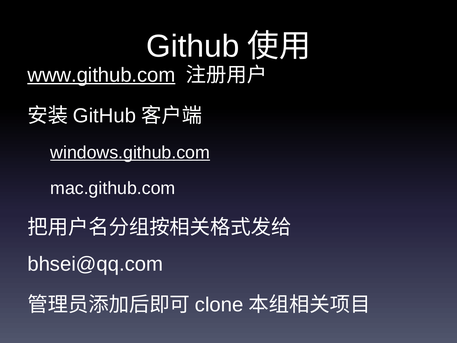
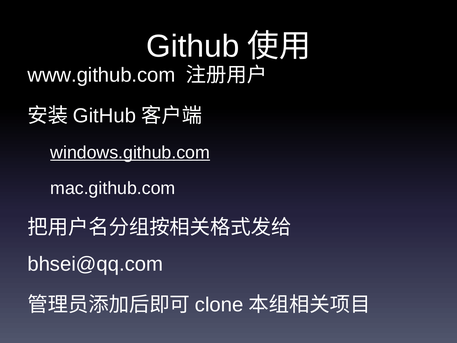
www.github.com underline: present -> none
